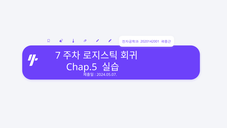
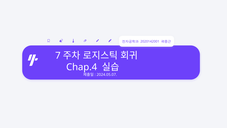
Chap.5: Chap.5 -> Chap.4
